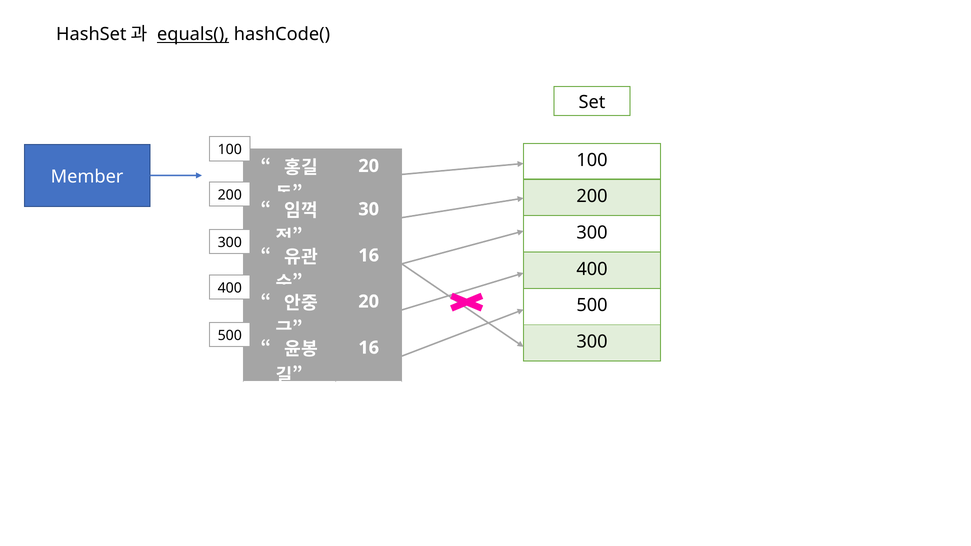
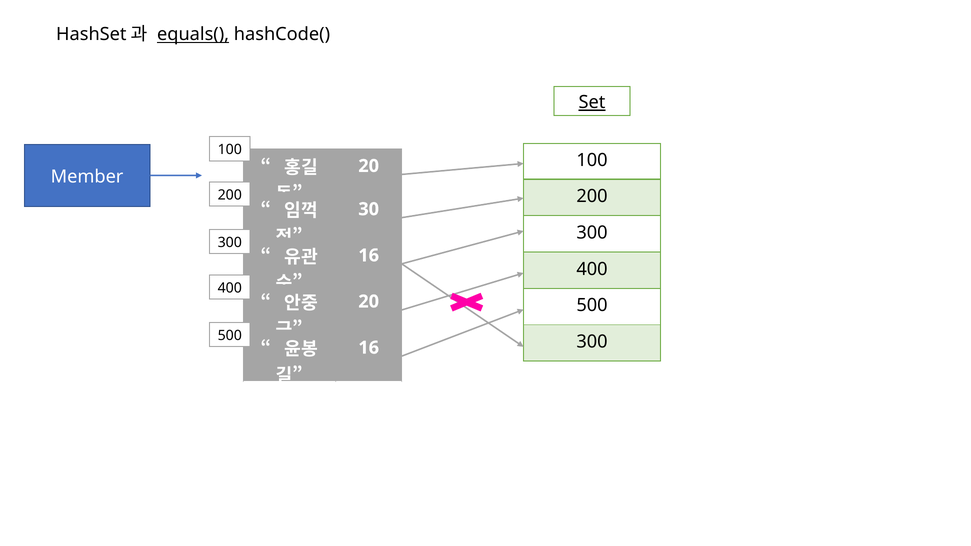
Set underline: none -> present
